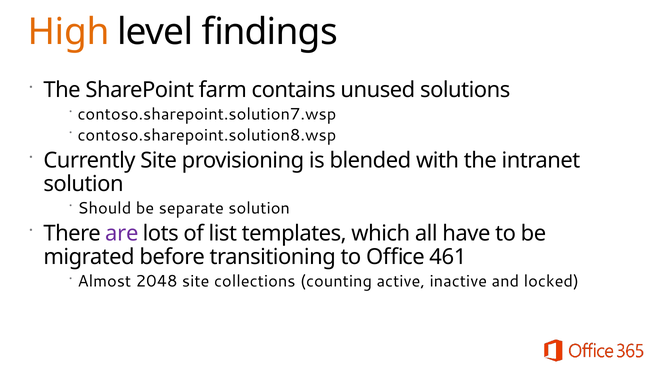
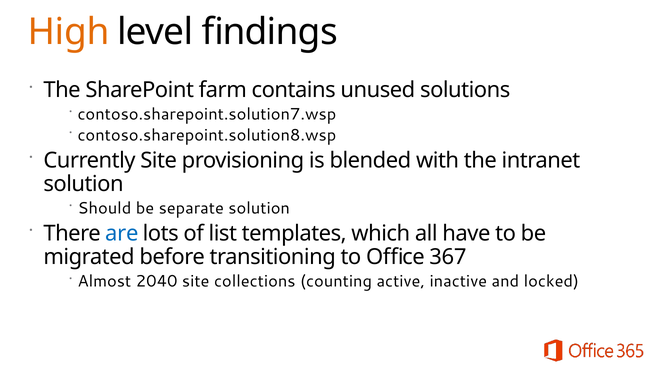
are colour: purple -> blue
461: 461 -> 367
2048: 2048 -> 2040
